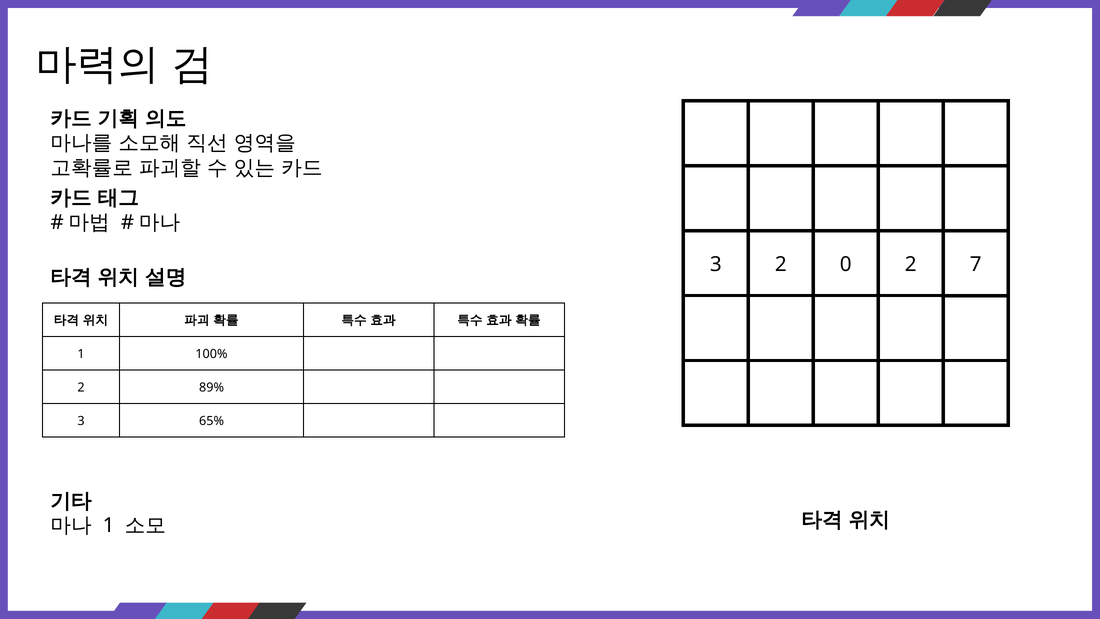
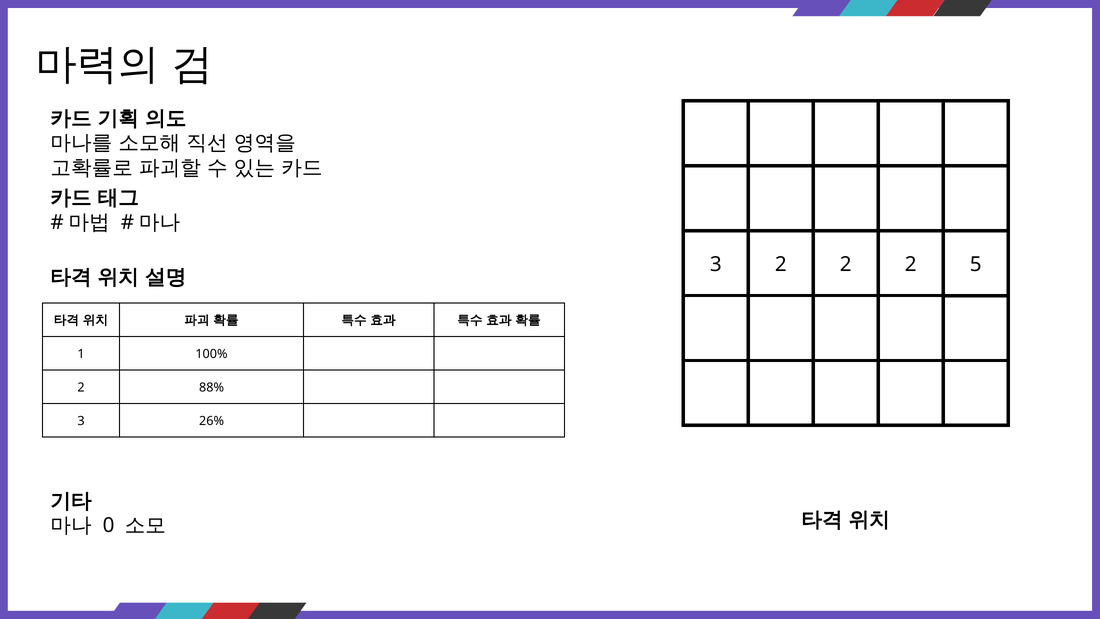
3 2 0: 0 -> 2
7: 7 -> 5
89%: 89% -> 88%
65%: 65% -> 26%
1 at (109, 525): 1 -> 0
